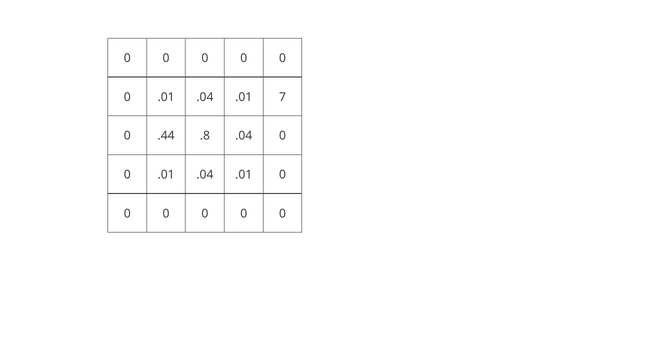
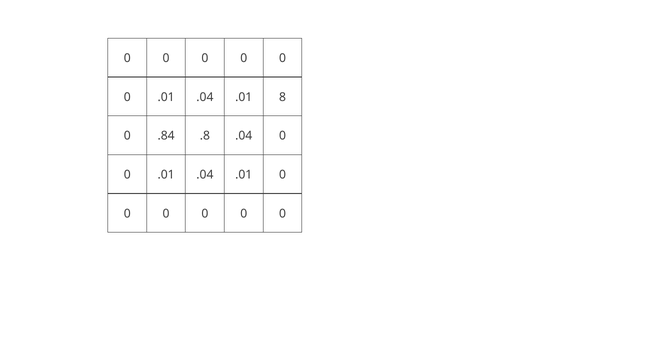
7: 7 -> 8
.44: .44 -> .84
